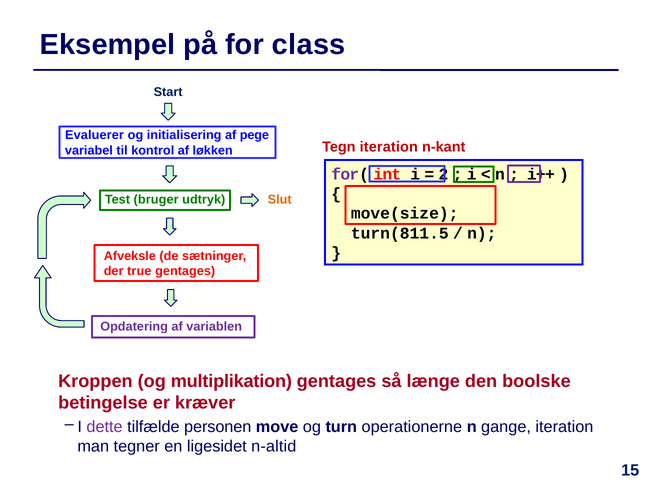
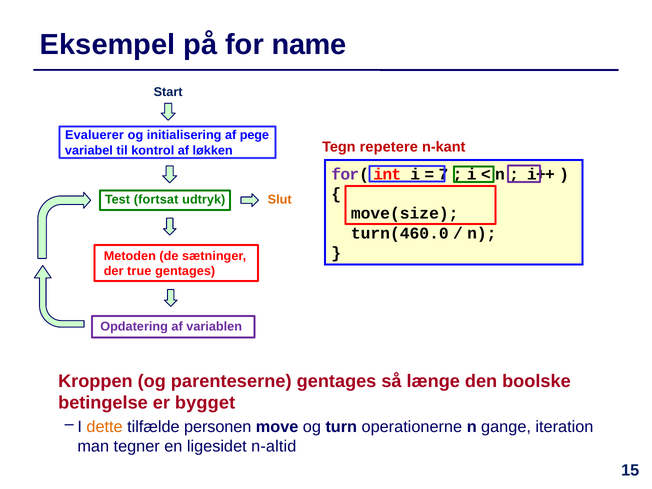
class: class -> name
Tegn iteration: iteration -> repetere
2: 2 -> 7
bruger: bruger -> fortsat
turn(811.5: turn(811.5 -> turn(460.0
Afveksle: Afveksle -> Metoden
multiplikation: multiplikation -> parenteserne
kræver: kræver -> bygget
dette colour: purple -> orange
